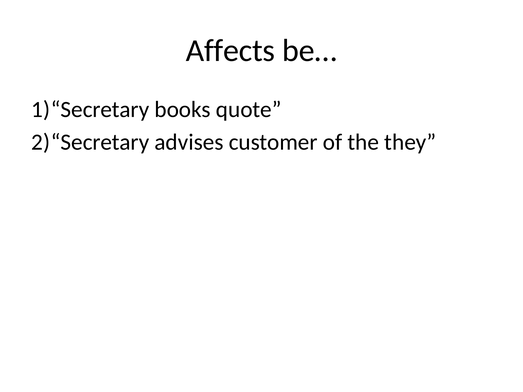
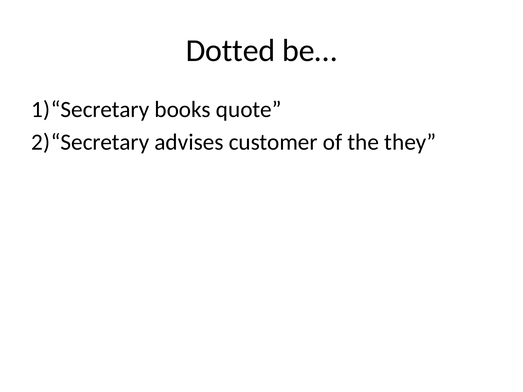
Affects: Affects -> Dotted
